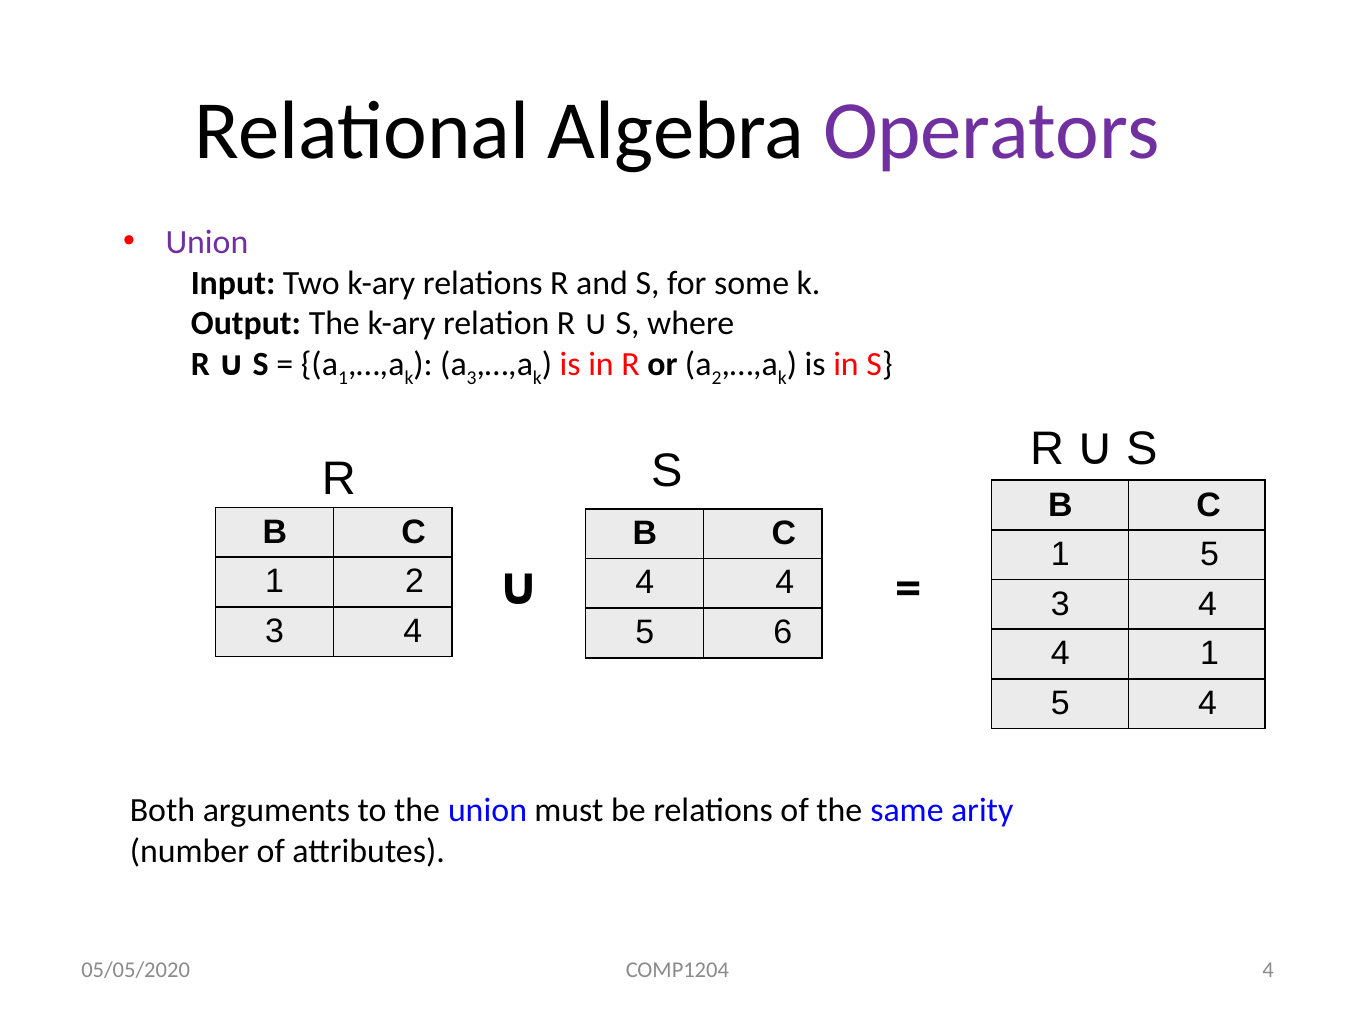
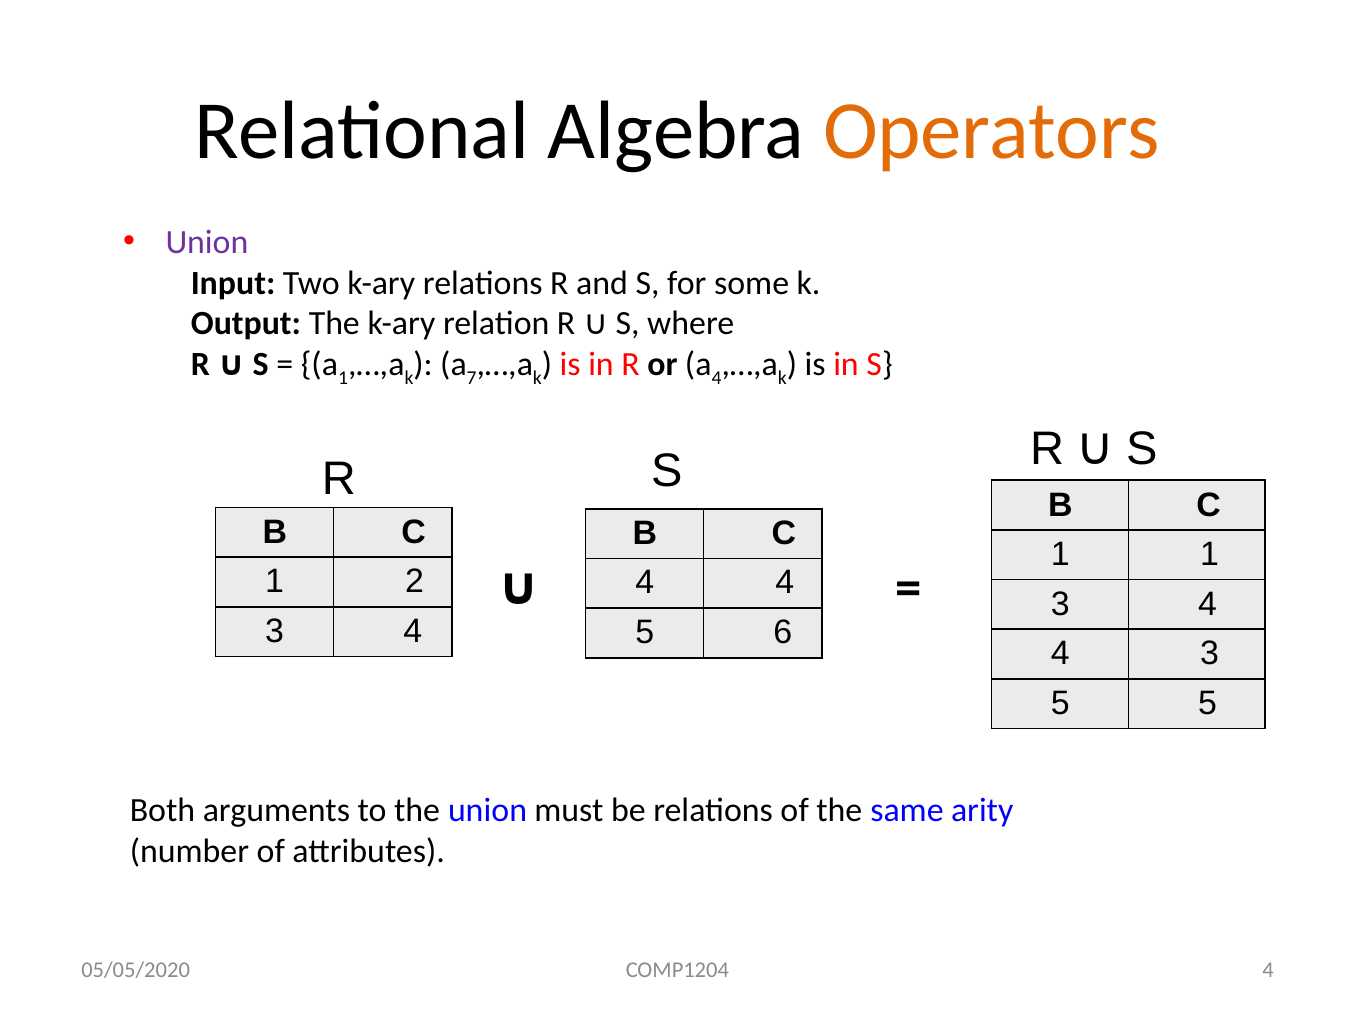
Operators colour: purple -> orange
3 at (472, 378): 3 -> 7
2 at (717, 378): 2 -> 4
5 at (1209, 554): 5 -> 1
4 1: 1 -> 3
5 4: 4 -> 5
